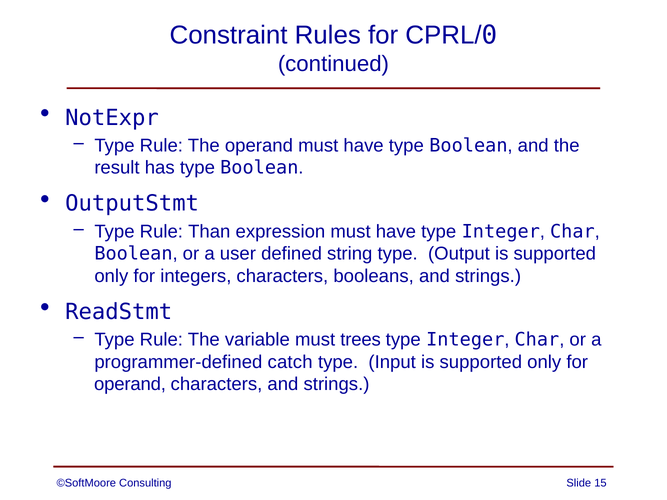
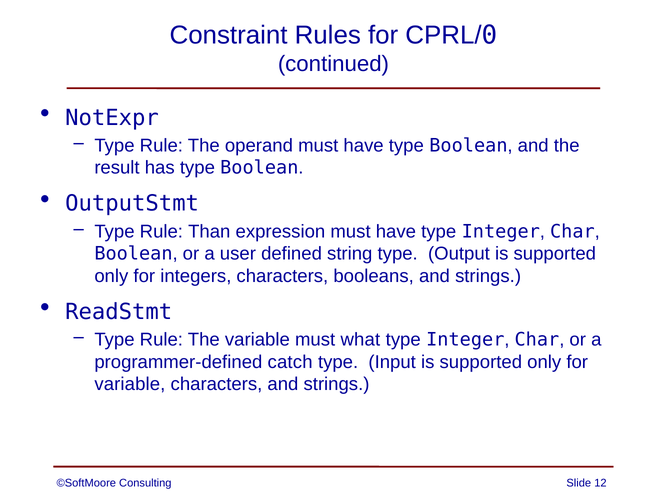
trees: trees -> what
operand at (130, 384): operand -> variable
15: 15 -> 12
